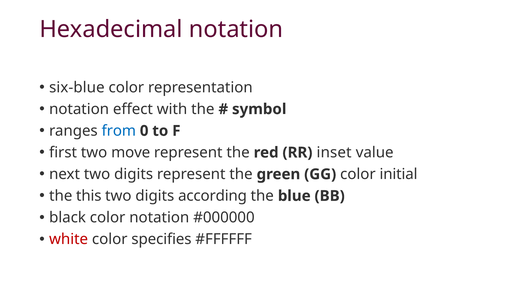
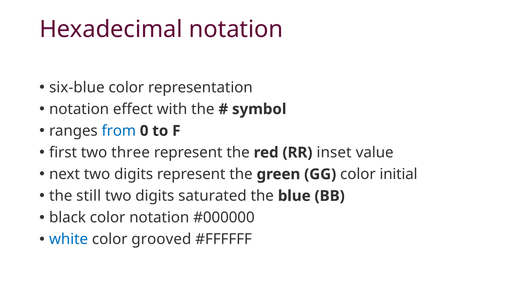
move: move -> three
this: this -> still
according: according -> saturated
white colour: red -> blue
specifies: specifies -> grooved
